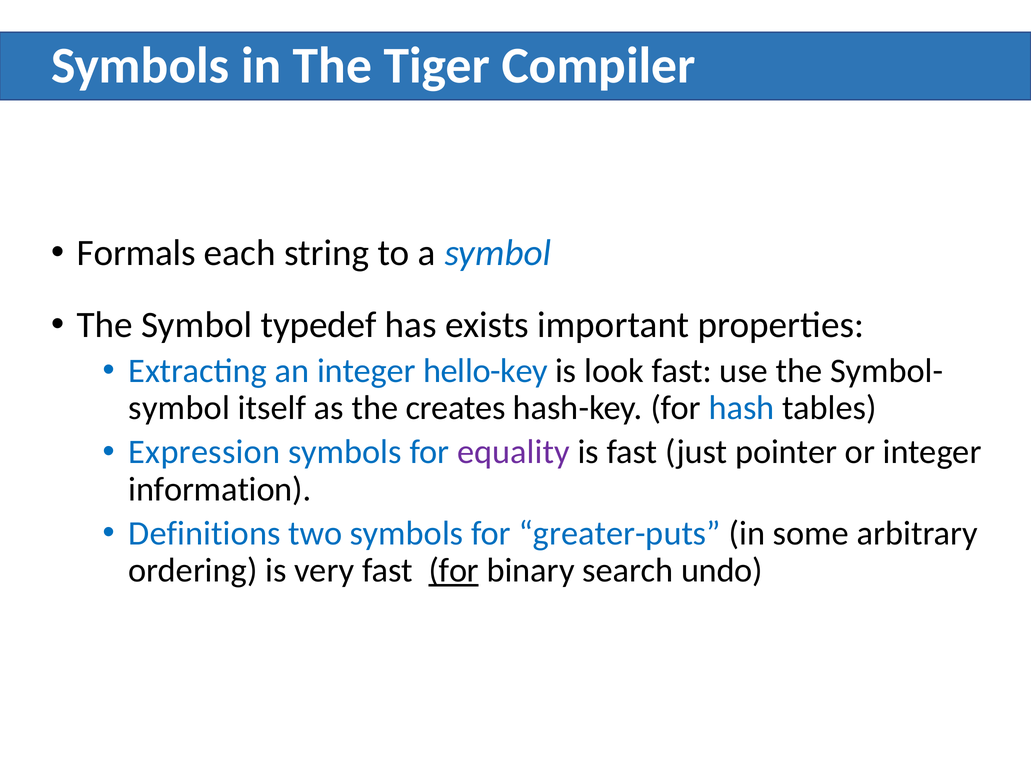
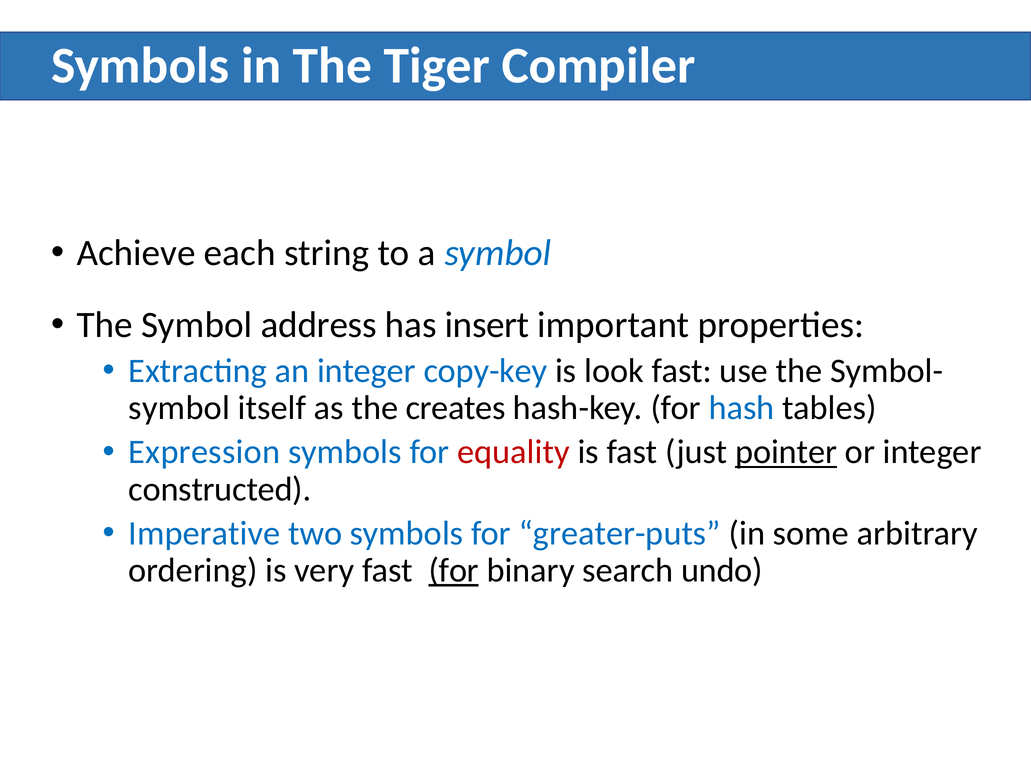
Formals: Formals -> Achieve
typedef: typedef -> address
exists: exists -> insert
hello-key: hello-key -> copy-key
equality colour: purple -> red
pointer underline: none -> present
information: information -> constructed
Definitions: Definitions -> Imperative
